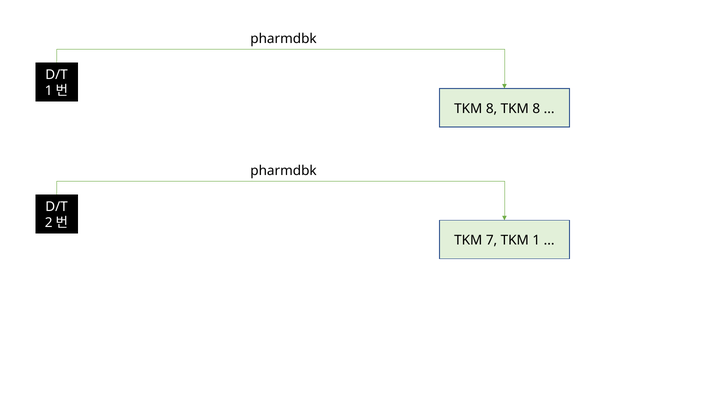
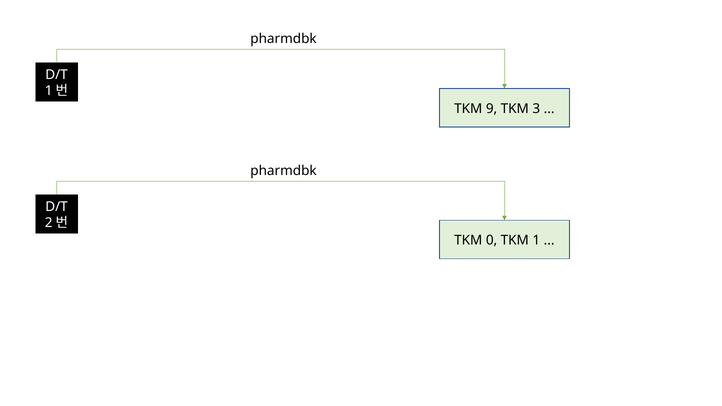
8 at (492, 109): 8 -> 9
8 at (536, 109): 8 -> 3
7: 7 -> 0
